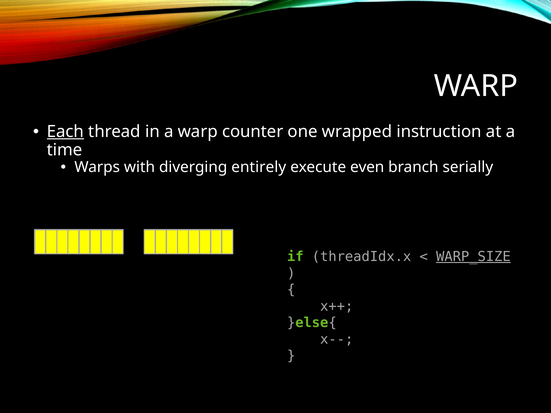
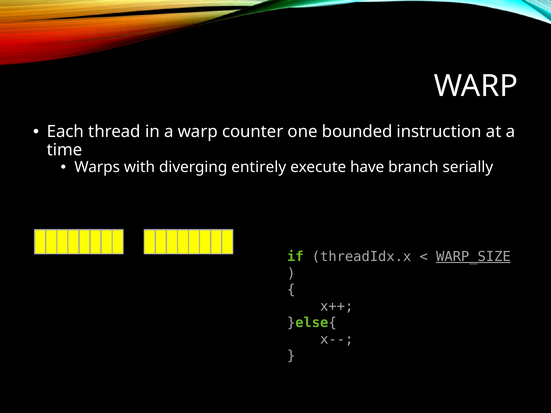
Each underline: present -> none
wrapped: wrapped -> bounded
even: even -> have
